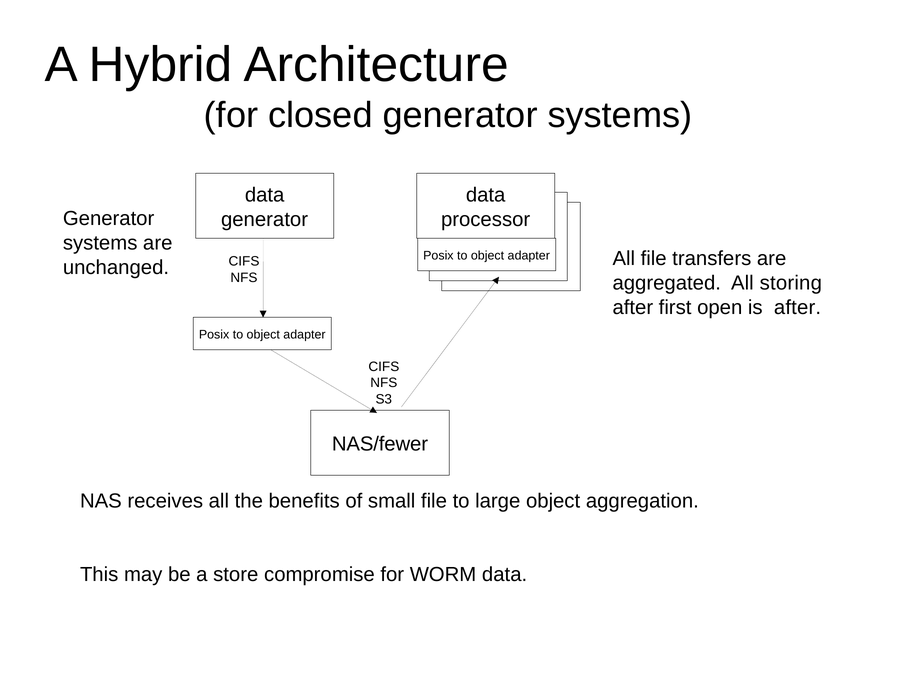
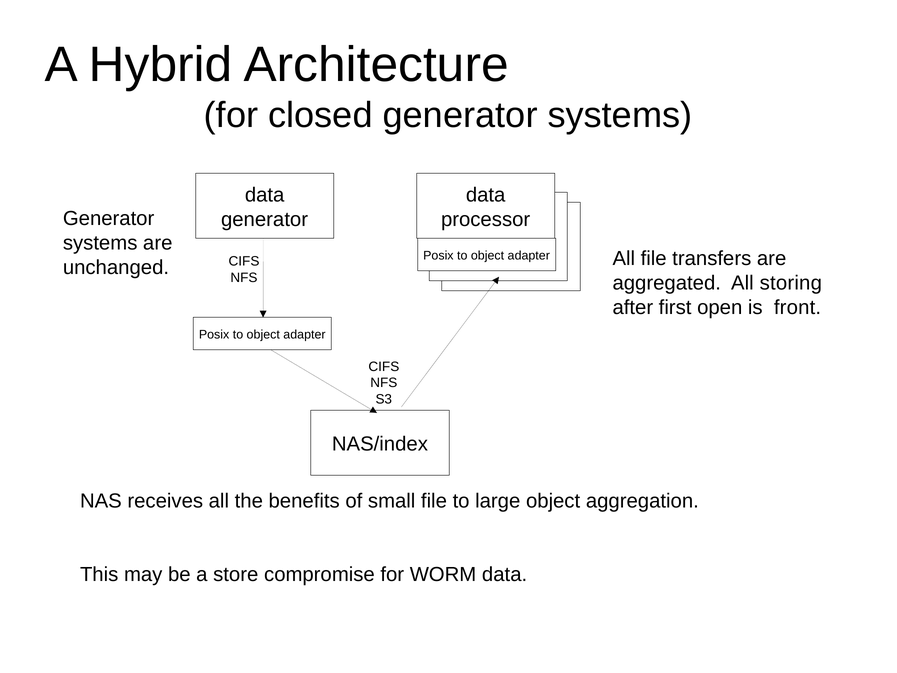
is after: after -> front
NAS/fewer: NAS/fewer -> NAS/index
